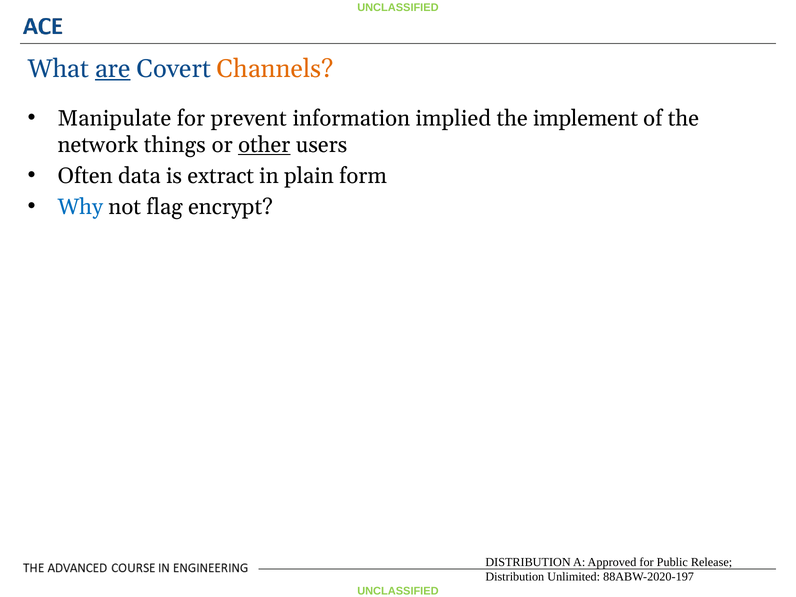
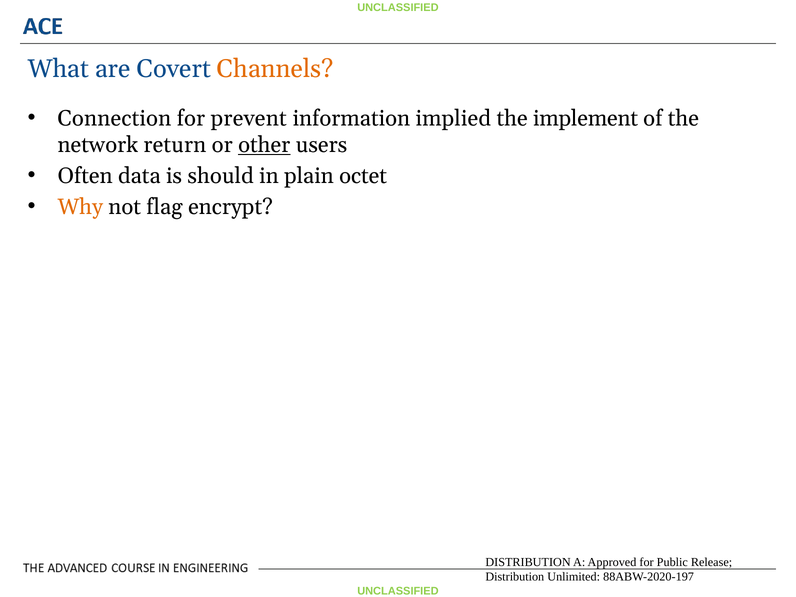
are underline: present -> none
Manipulate: Manipulate -> Connection
things: things -> return
extract: extract -> should
form: form -> octet
Why colour: blue -> orange
